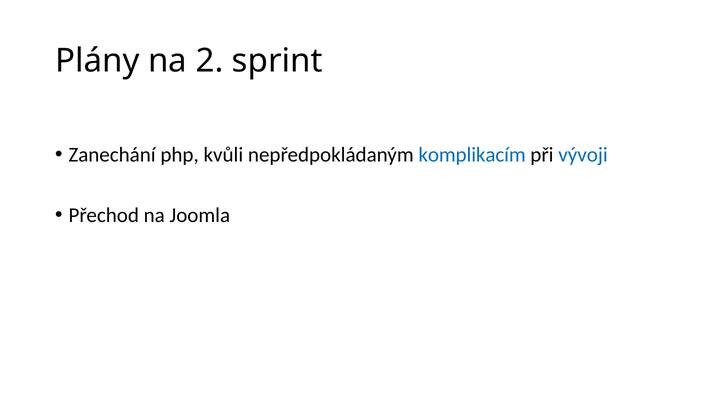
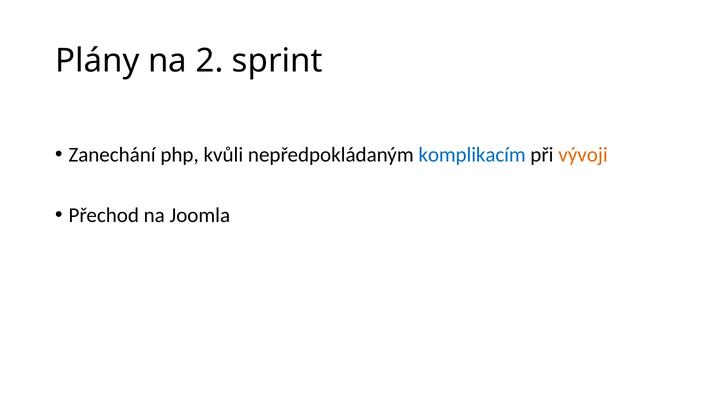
vývoji colour: blue -> orange
